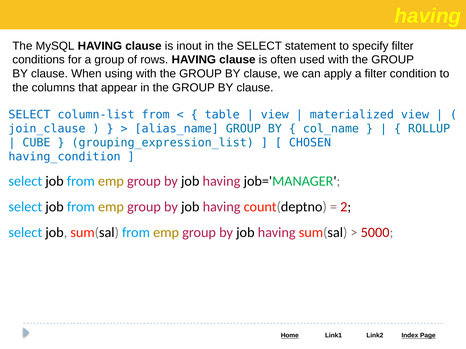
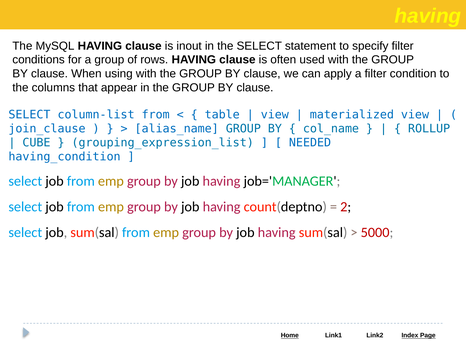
CHOSEN: CHOSEN -> NEEDED
